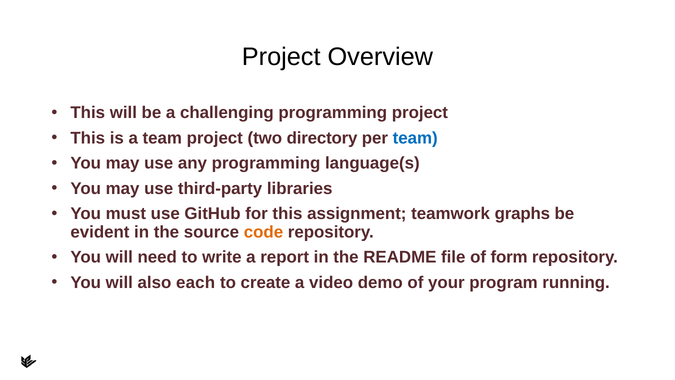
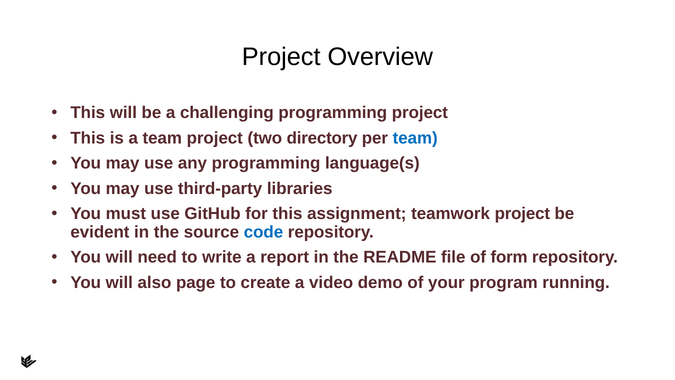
teamwork graphs: graphs -> project
code colour: orange -> blue
each: each -> page
